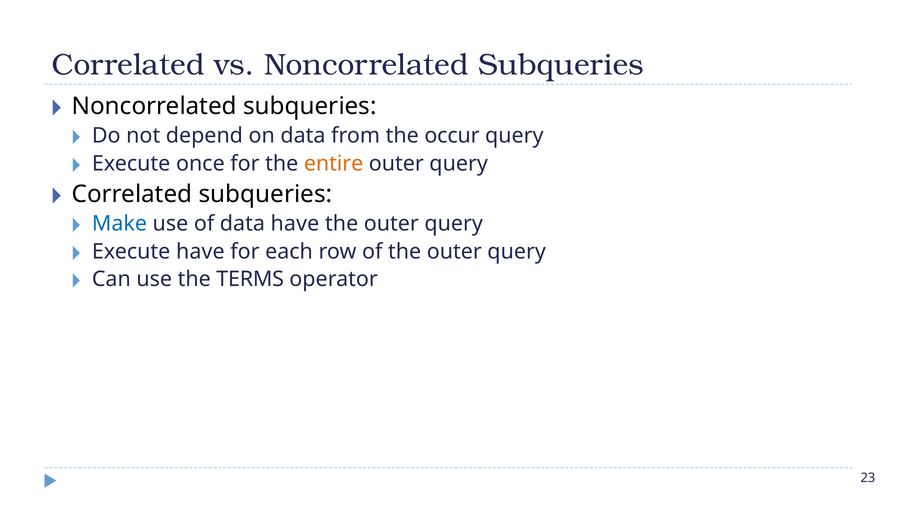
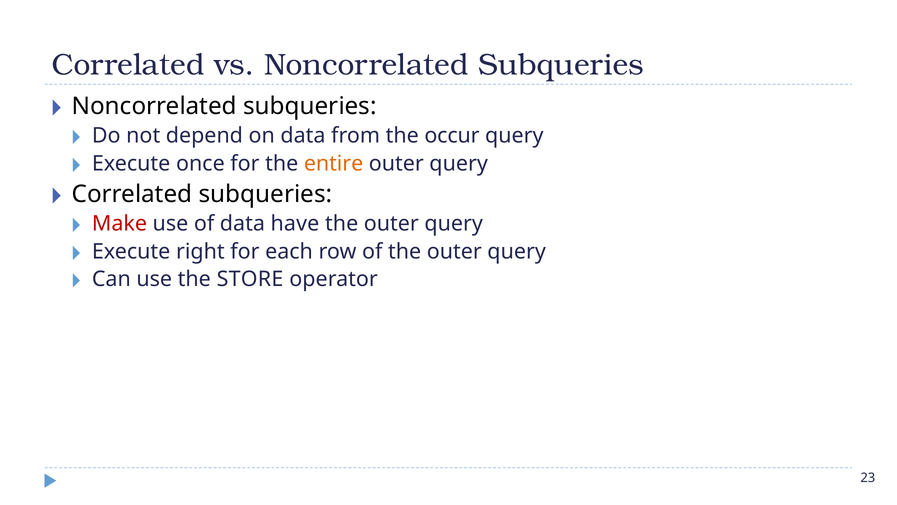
Make colour: blue -> red
Execute have: have -> right
TERMS: TERMS -> STORE
